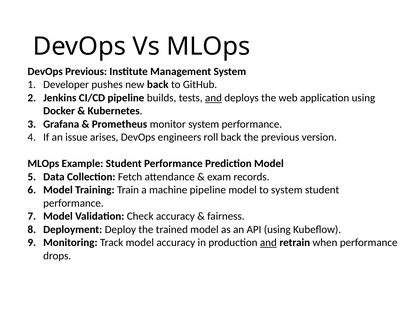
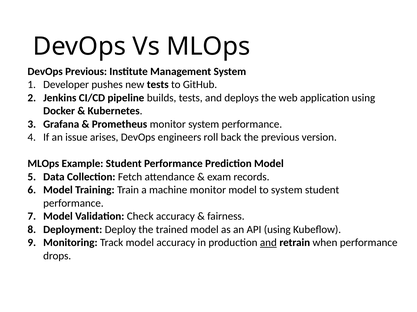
new back: back -> tests
and at (213, 98) underline: present -> none
machine pipeline: pipeline -> monitor
